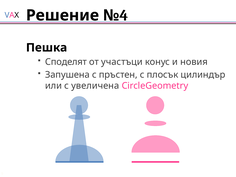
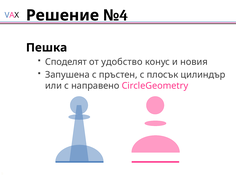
участъци: участъци -> удобство
увеличена: увеличена -> направено
